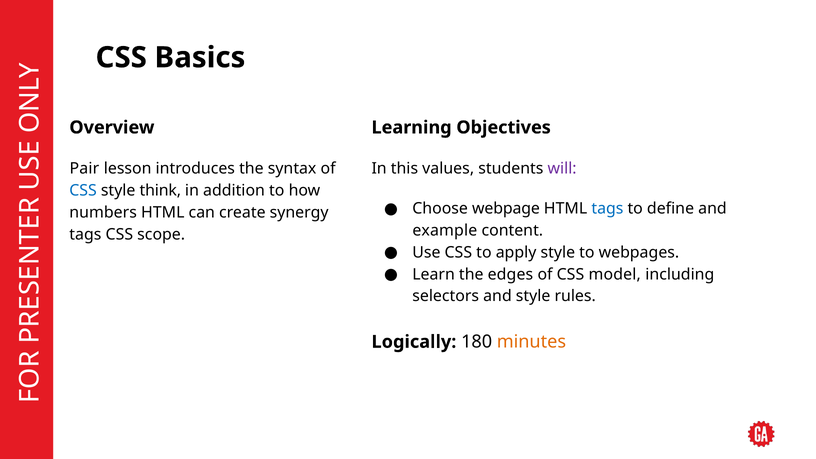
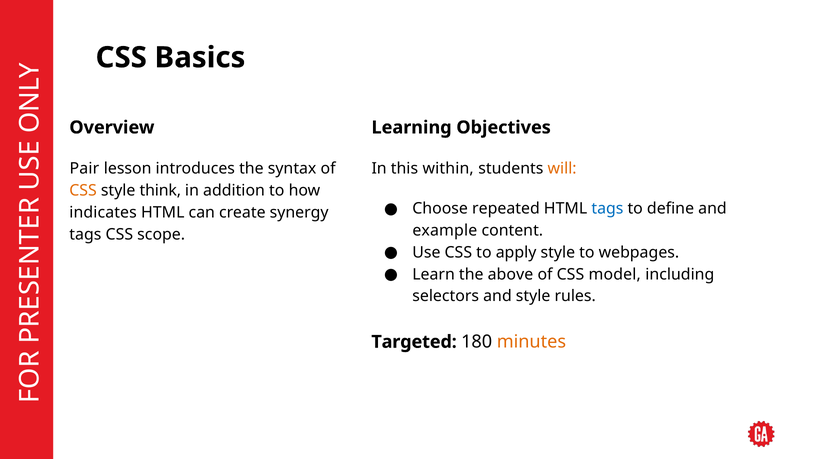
values: values -> within
will colour: purple -> orange
CSS at (83, 191) colour: blue -> orange
webpage: webpage -> repeated
numbers: numbers -> indicates
edges: edges -> above
Logically: Logically -> Targeted
